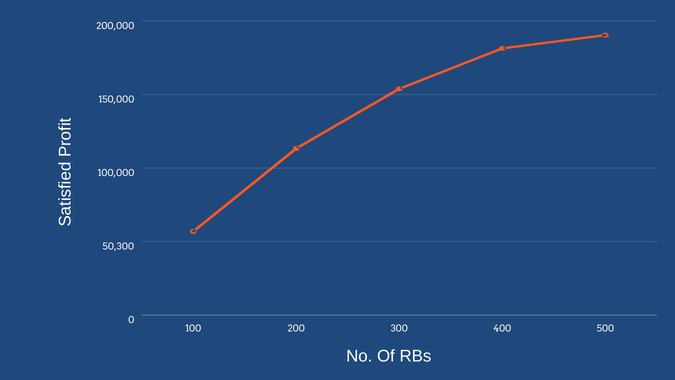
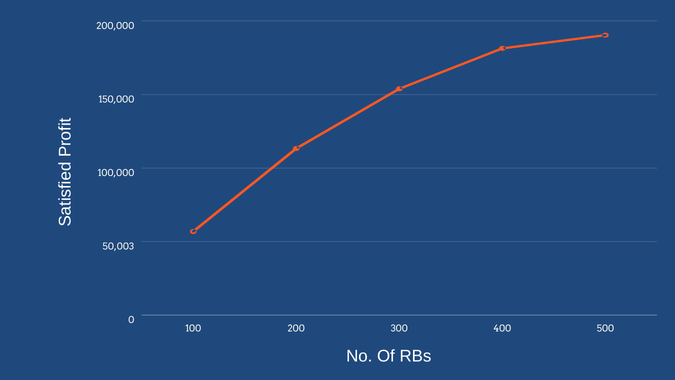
50,300: 50,300 -> 50,003
